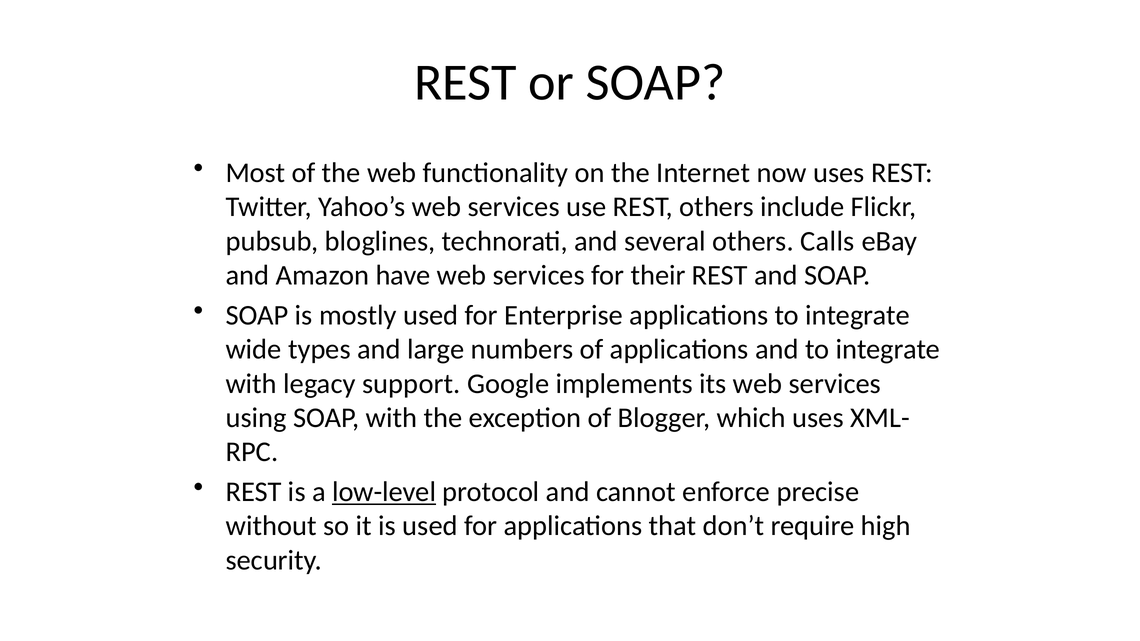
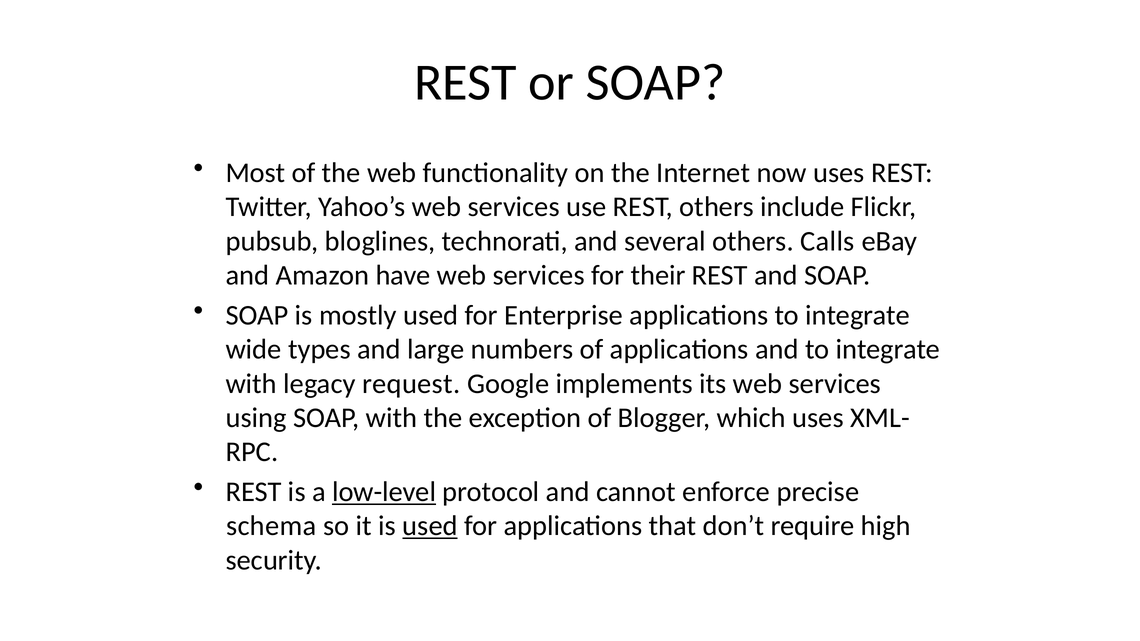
support: support -> request
without: without -> schema
used at (430, 526) underline: none -> present
